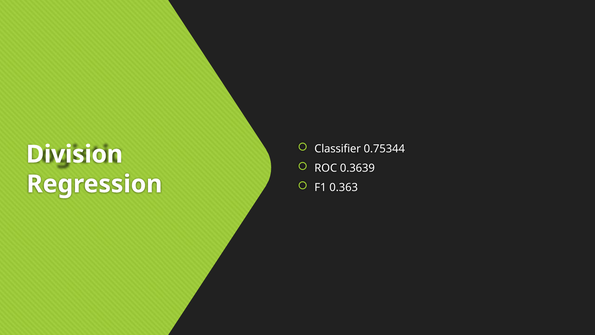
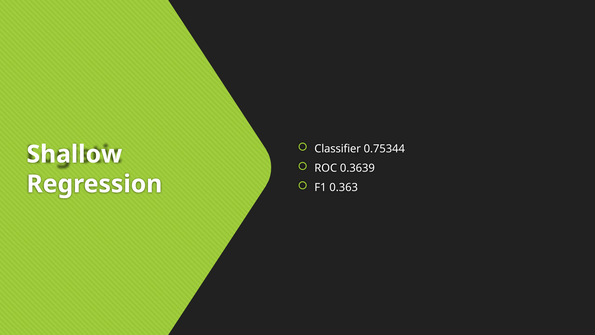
Division: Division -> Shallow
